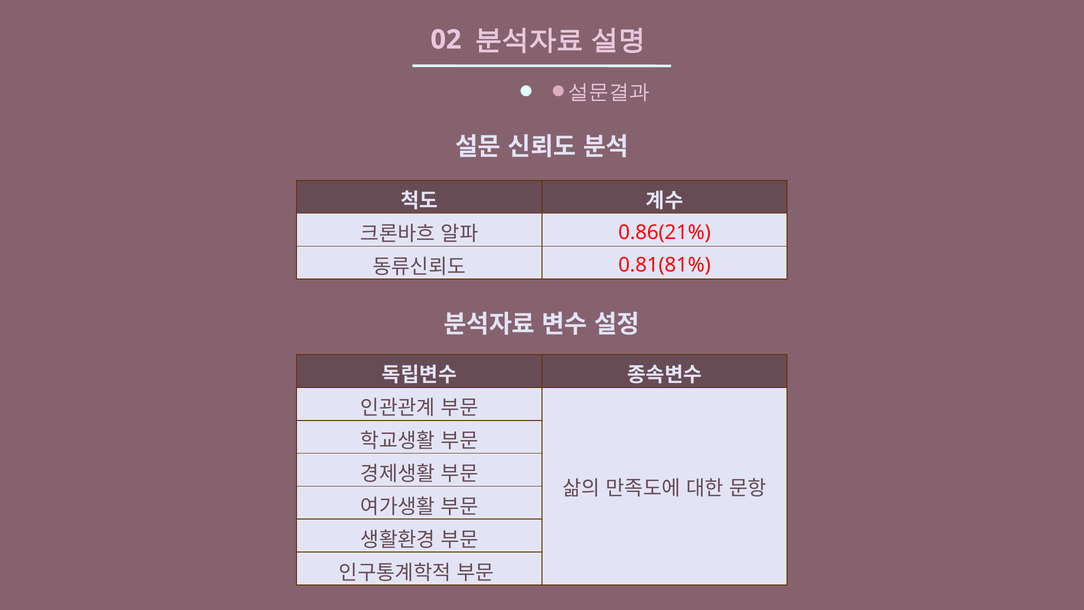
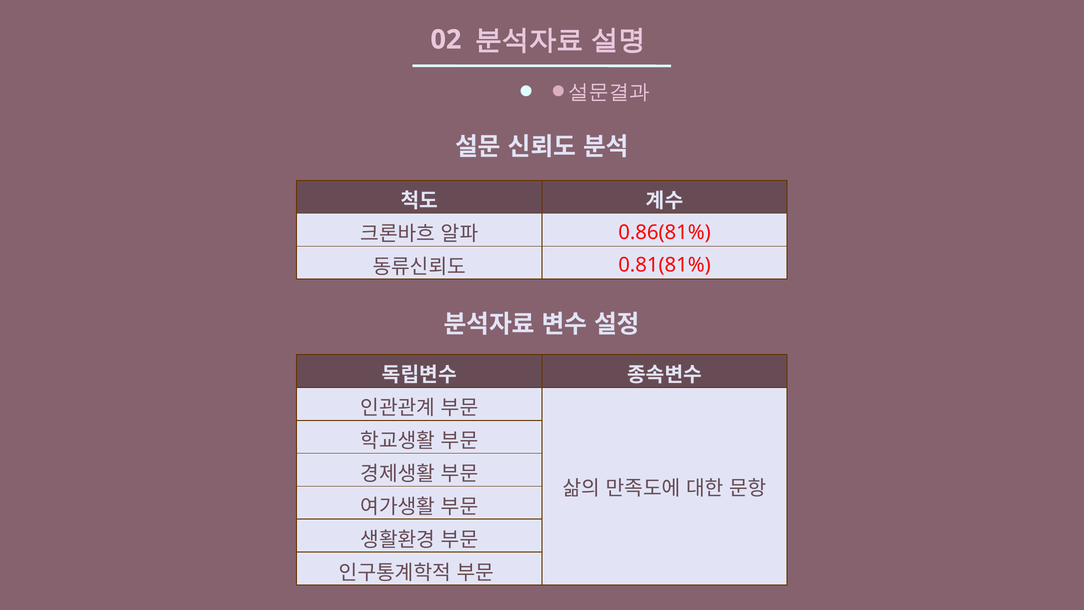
0.86(21%: 0.86(21% -> 0.86(81%
